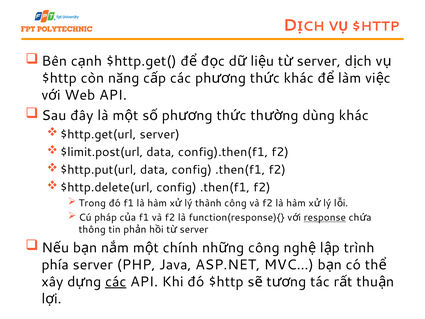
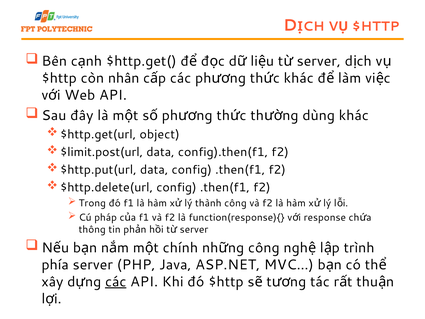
năng: năng -> nhân
$http.get(url server: server -> object
response underline: present -> none
